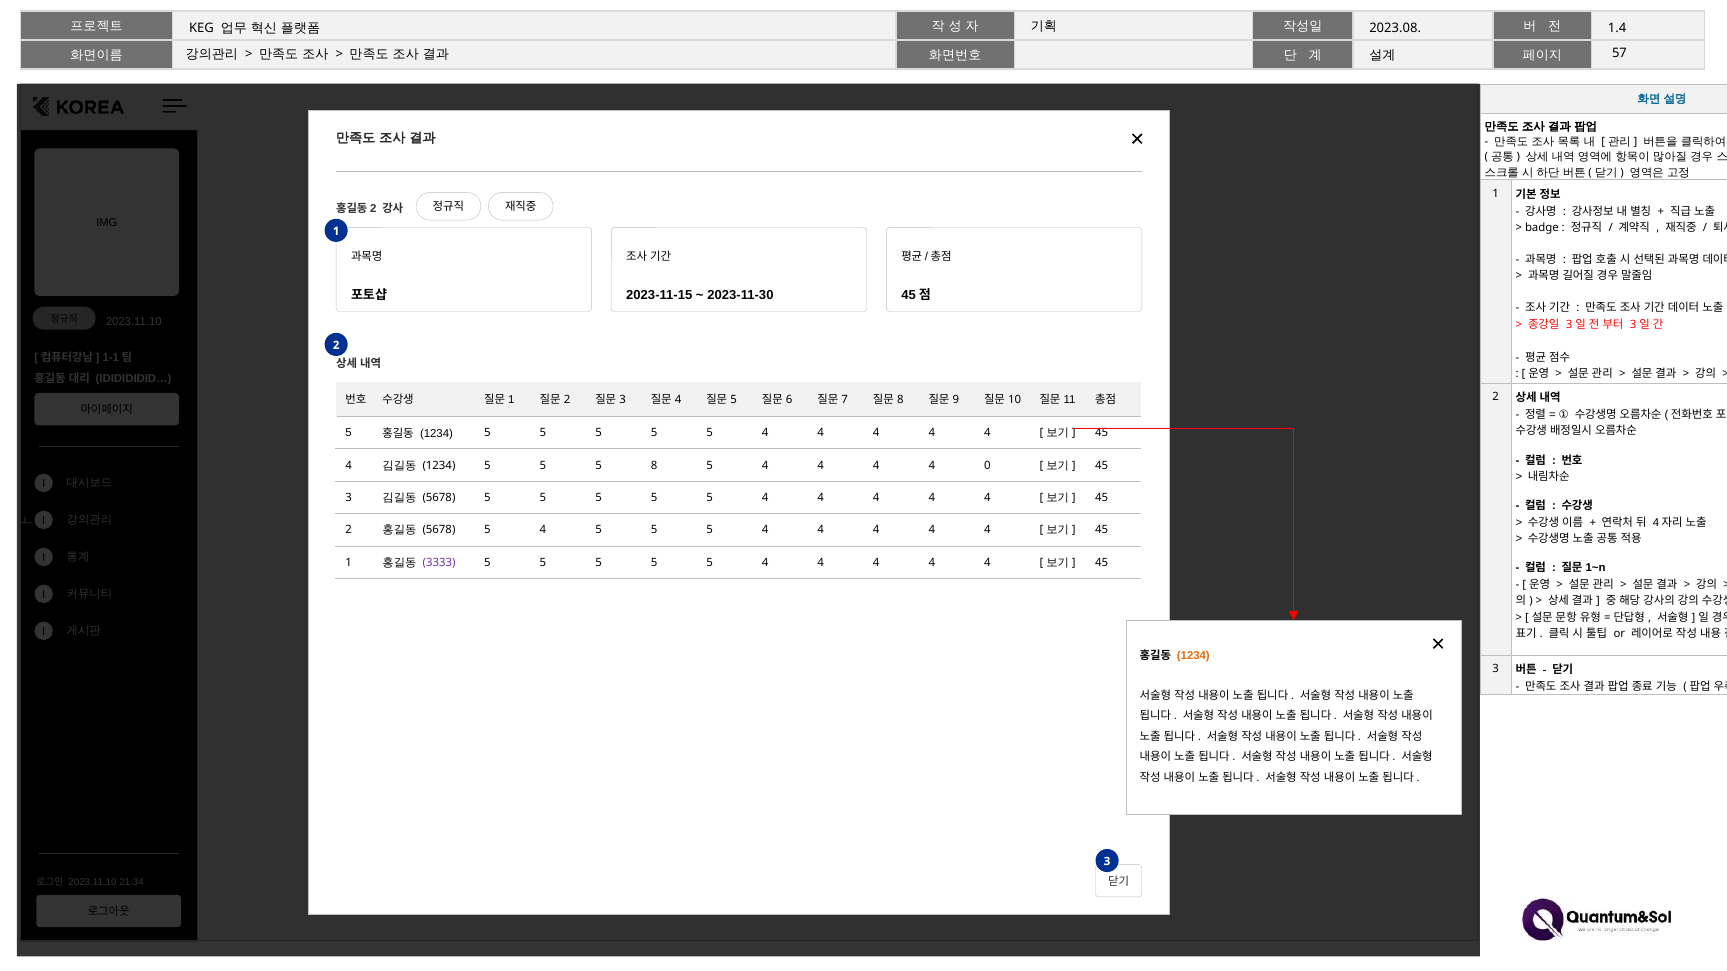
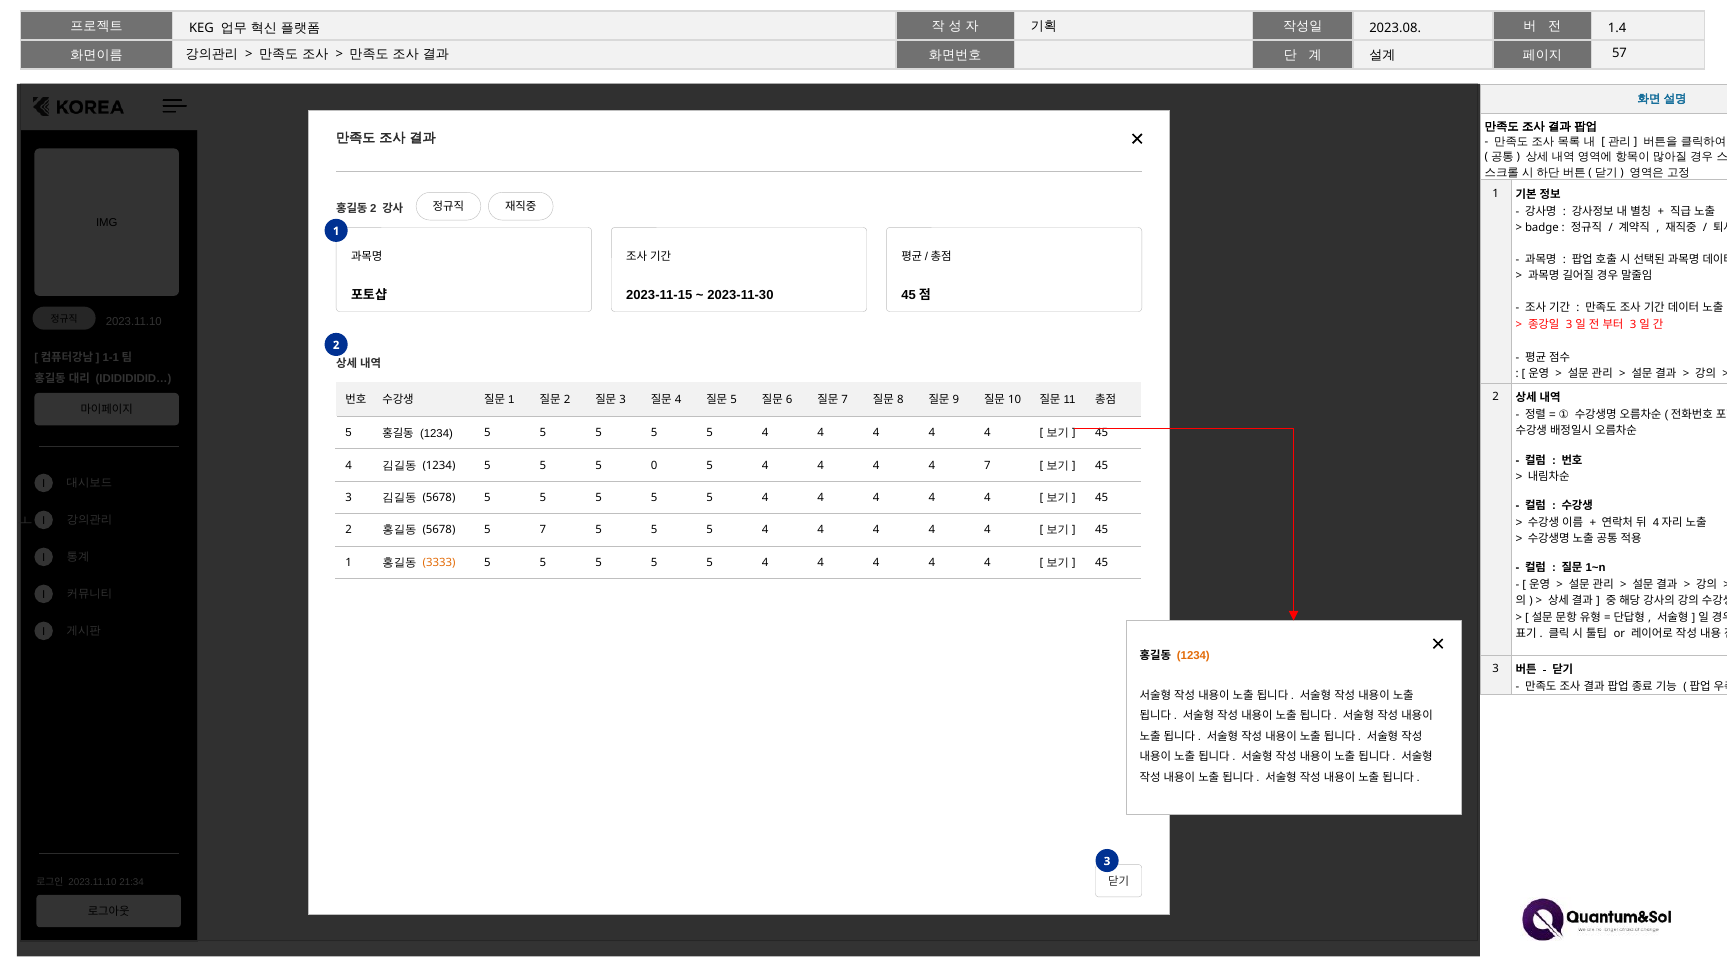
5 8: 8 -> 0
4 0: 0 -> 7
5678 5 4: 4 -> 7
3333 colour: purple -> orange
